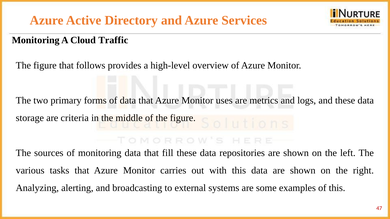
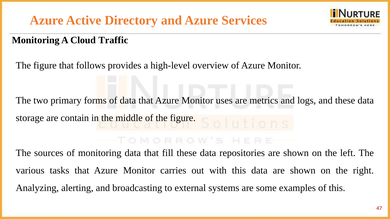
criteria: criteria -> contain
